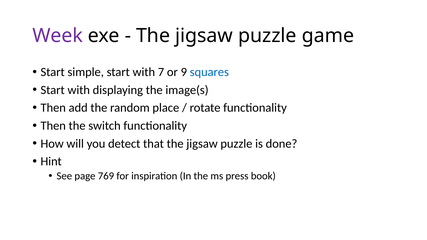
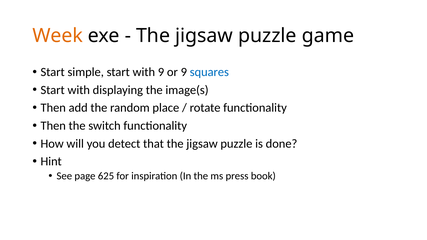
Week colour: purple -> orange
with 7: 7 -> 9
769: 769 -> 625
